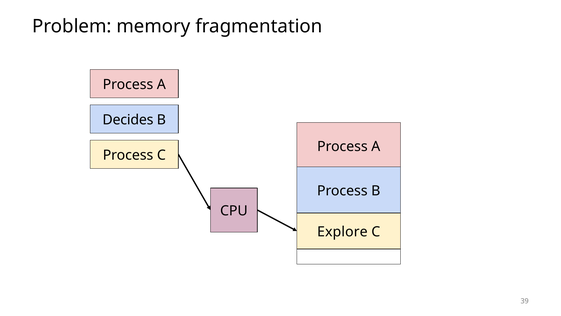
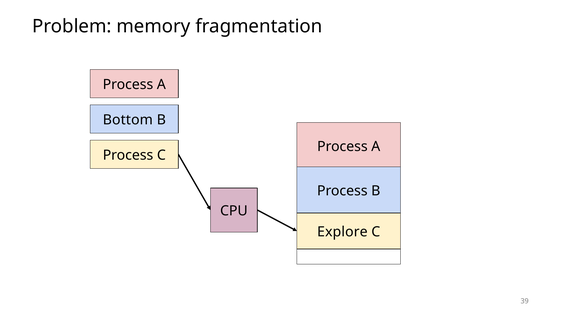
Decides: Decides -> Bottom
